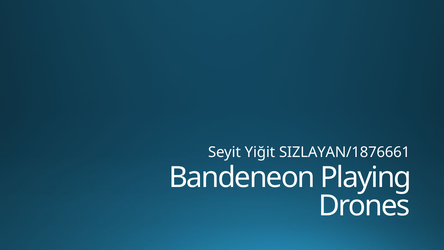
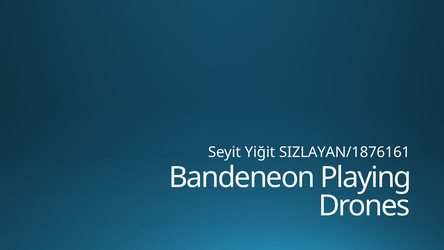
SIZLAYAN/1876661: SIZLAYAN/1876661 -> SIZLAYAN/1876161
